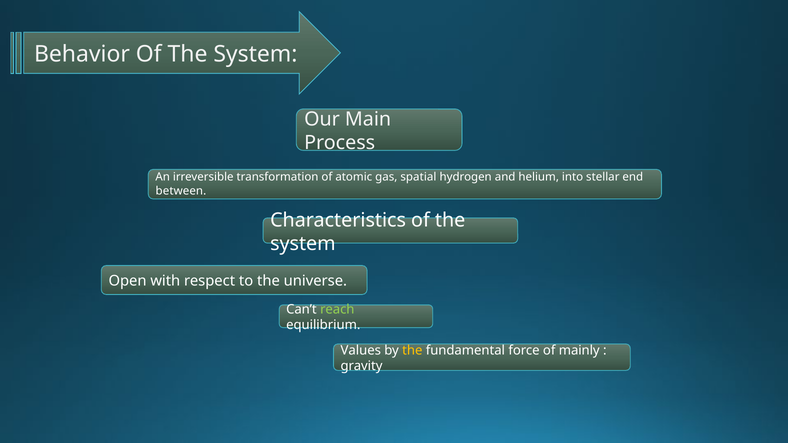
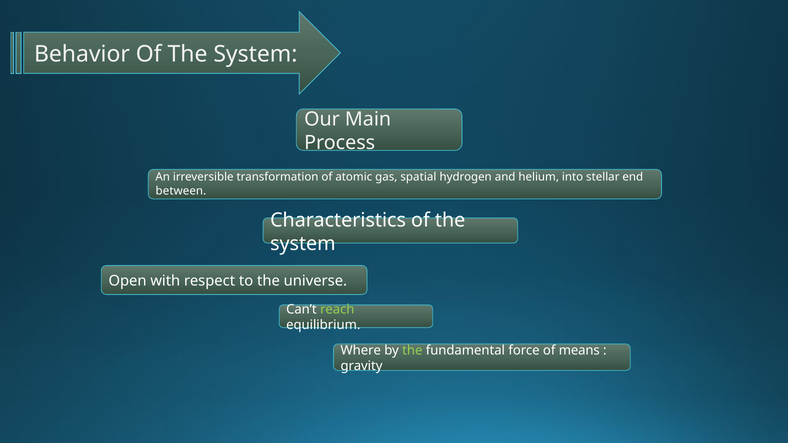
Values: Values -> Where
the at (412, 350) colour: yellow -> light green
mainly: mainly -> means
